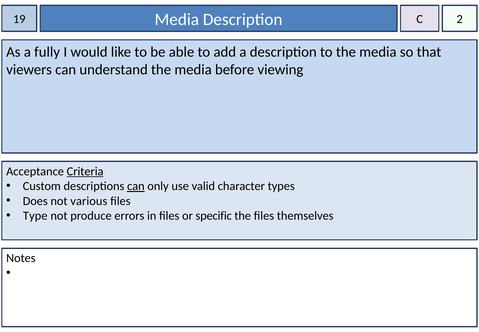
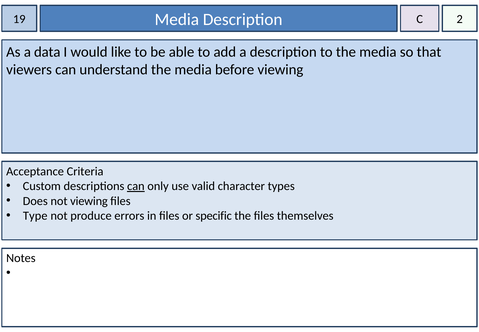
fully: fully -> data
Criteria underline: present -> none
not various: various -> viewing
